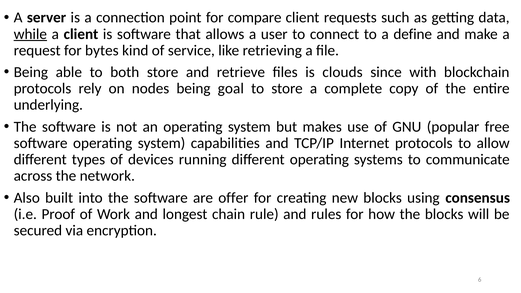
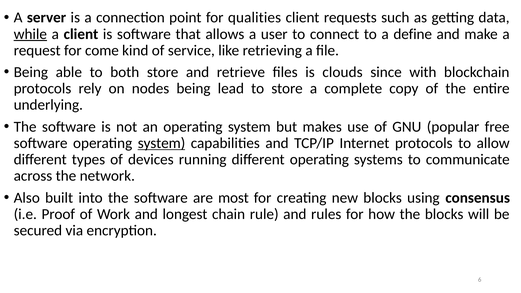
compare: compare -> qualities
bytes: bytes -> come
goal: goal -> lead
system at (162, 143) underline: none -> present
offer: offer -> most
